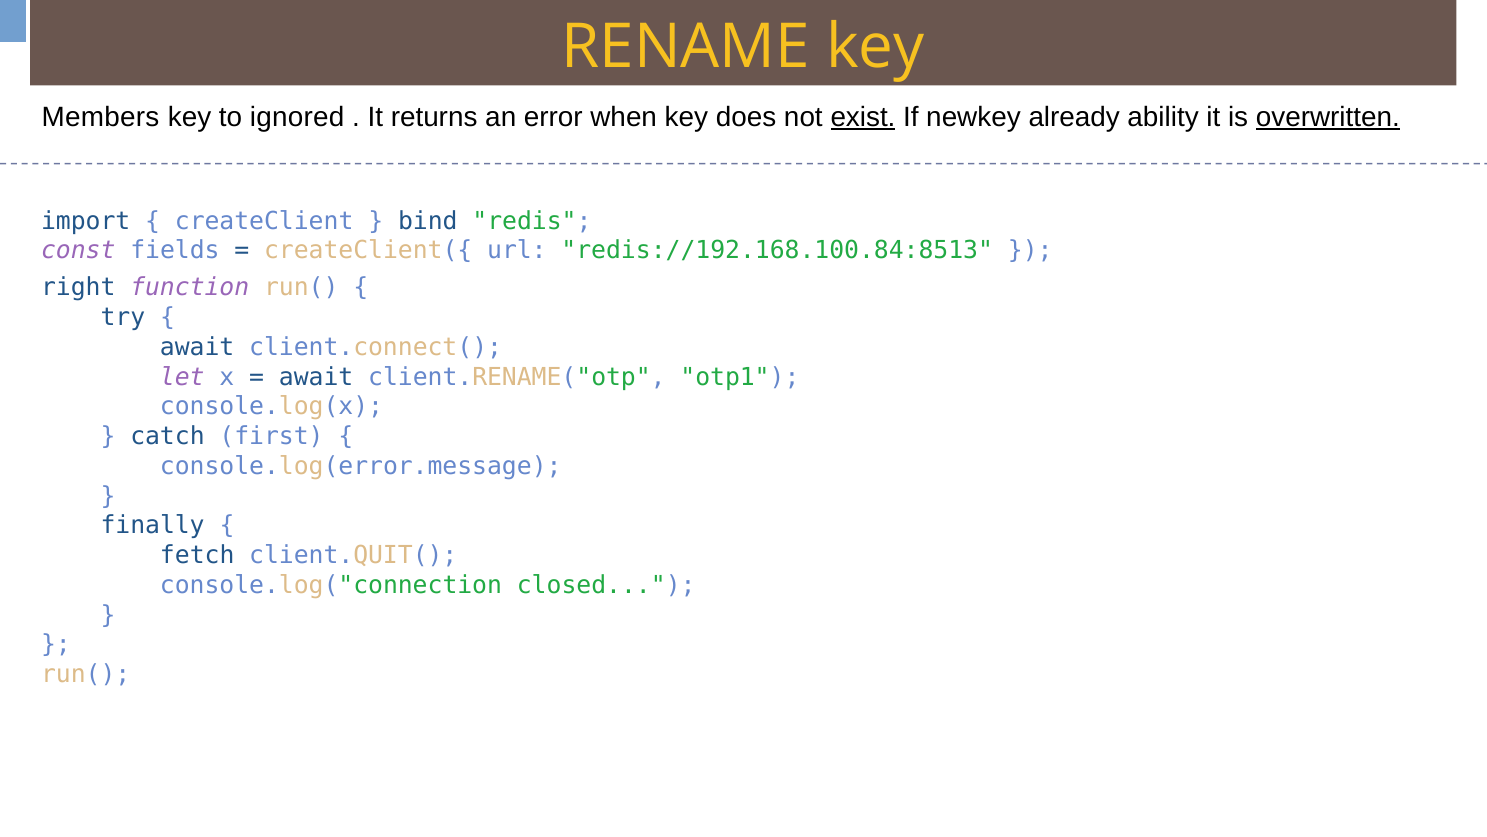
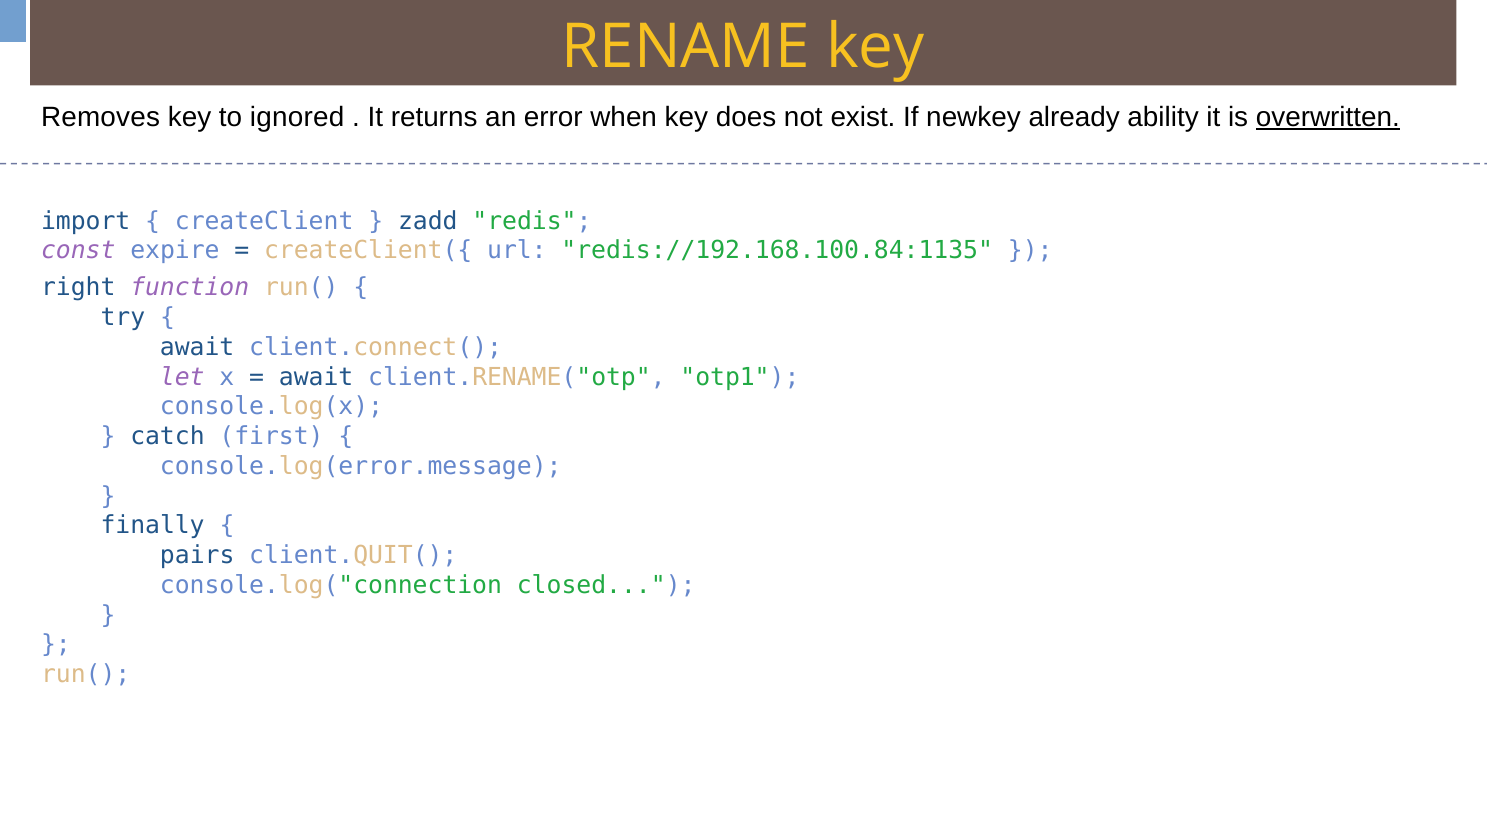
Members: Members -> Removes
exist underline: present -> none
bind: bind -> zadd
fields: fields -> expire
redis://192.168.100.84:8513: redis://192.168.100.84:8513 -> redis://192.168.100.84:1135
fetch: fetch -> pairs
